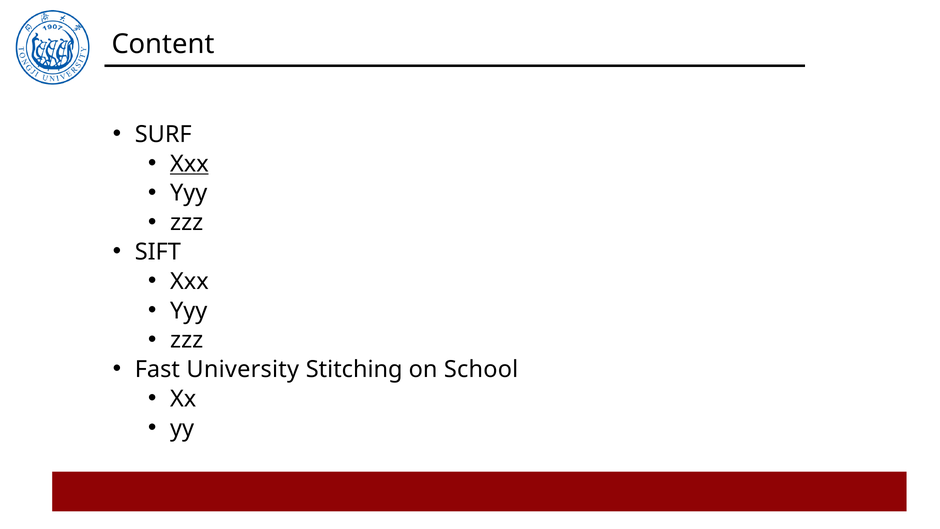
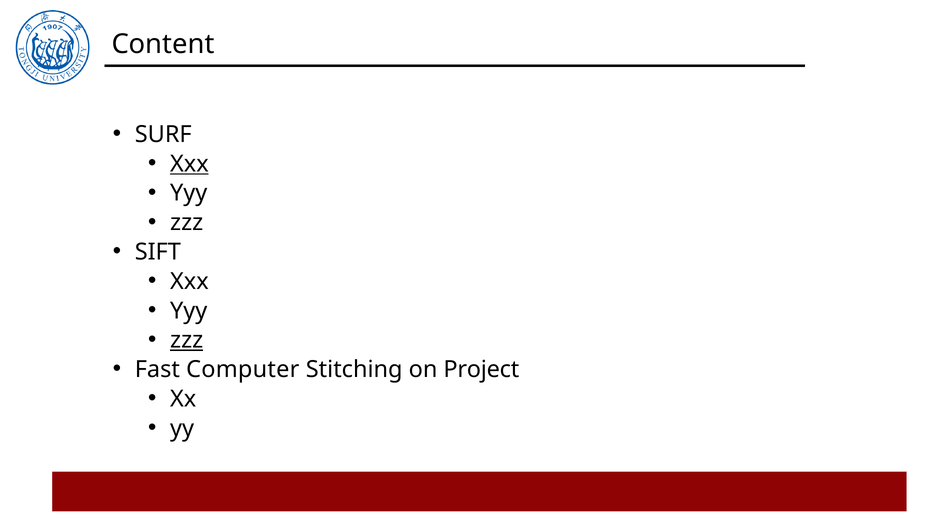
zzz at (187, 340) underline: none -> present
University: University -> Computer
School: School -> Project
